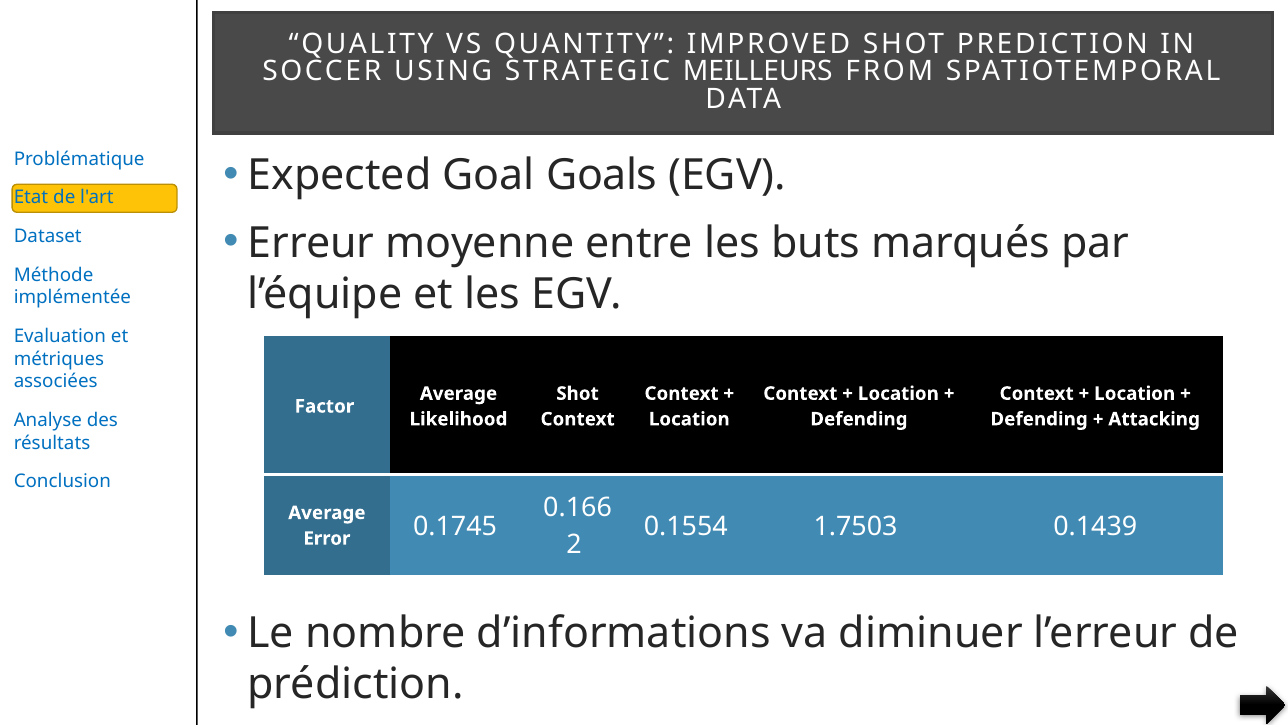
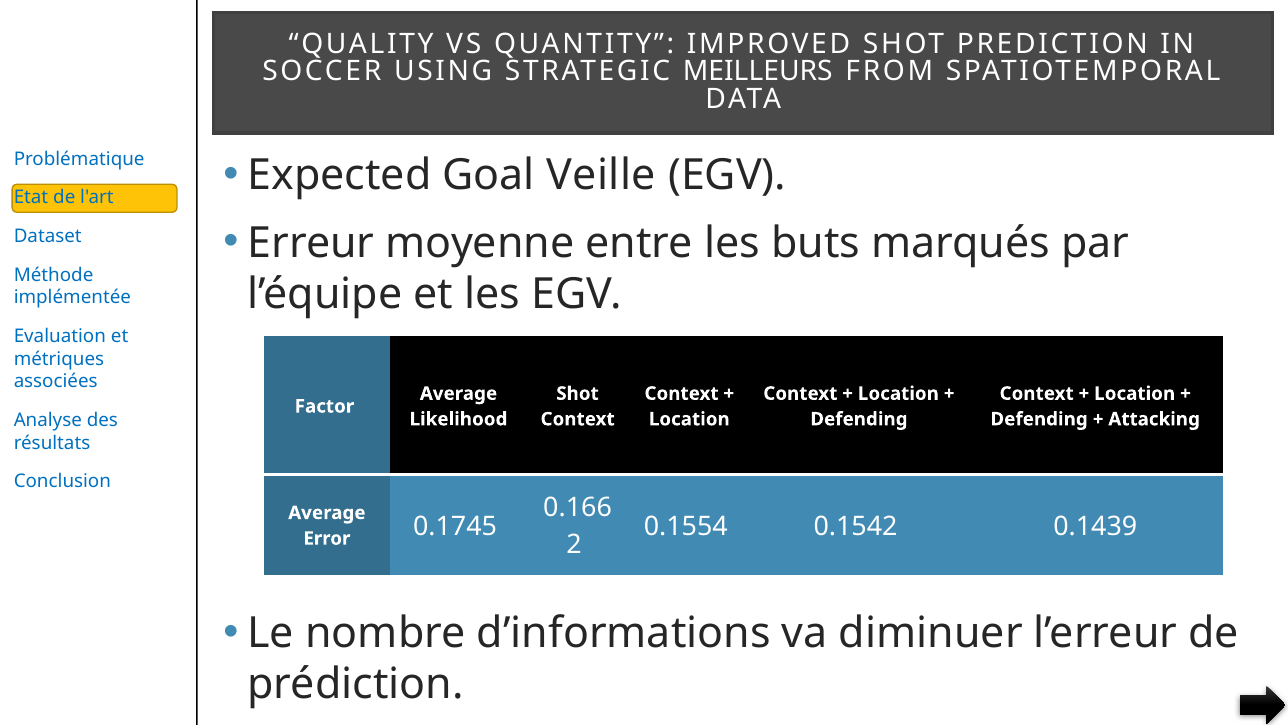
Goals: Goals -> Veille
1.7503: 1.7503 -> 0.1542
